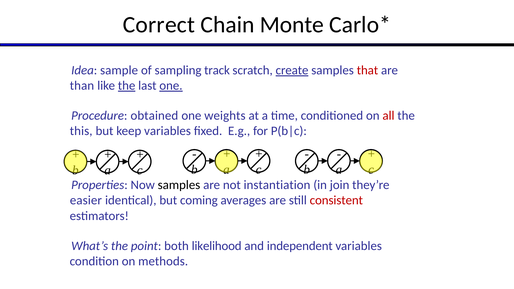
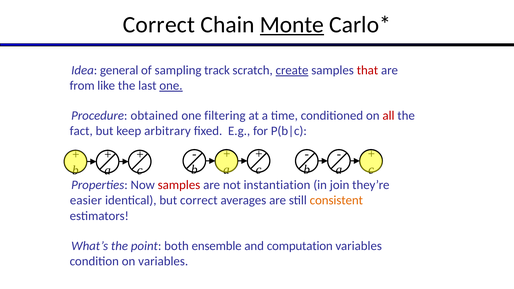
Monte underline: none -> present
sample: sample -> general
than: than -> from
the at (127, 86) underline: present -> none
weights: weights -> filtering
this: this -> fact
keep variables: variables -> arbitrary
samples at (179, 185) colour: black -> red
but coming: coming -> correct
consistent colour: red -> orange
likelihood: likelihood -> ensemble
independent: independent -> computation
on methods: methods -> variables
